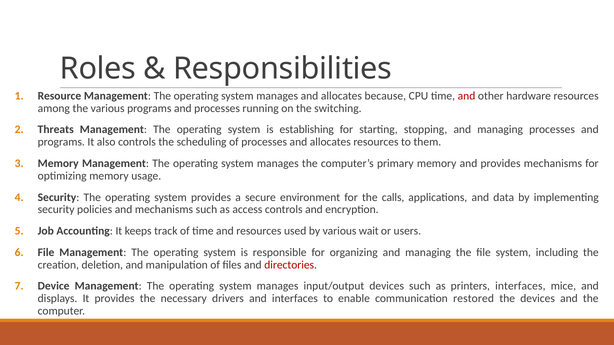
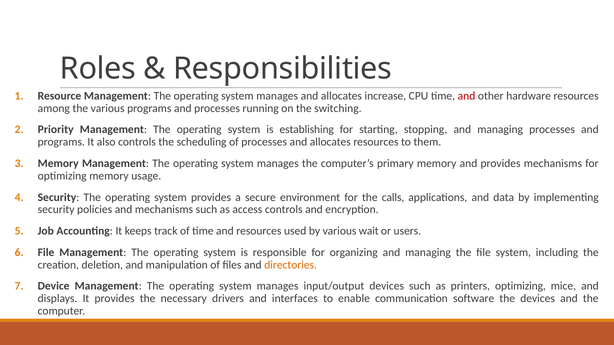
because: because -> increase
Threats: Threats -> Priority
directories colour: red -> orange
printers interfaces: interfaces -> optimizing
restored: restored -> software
